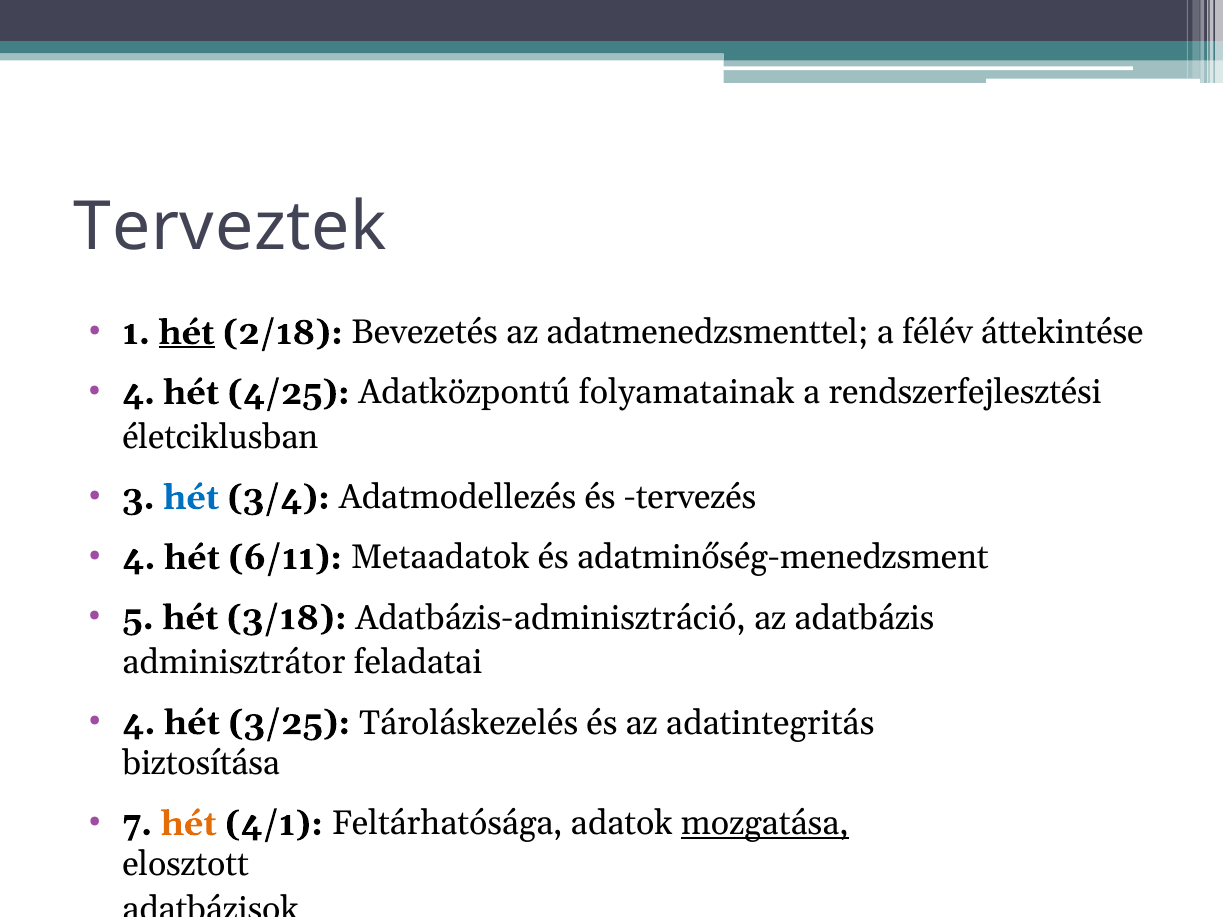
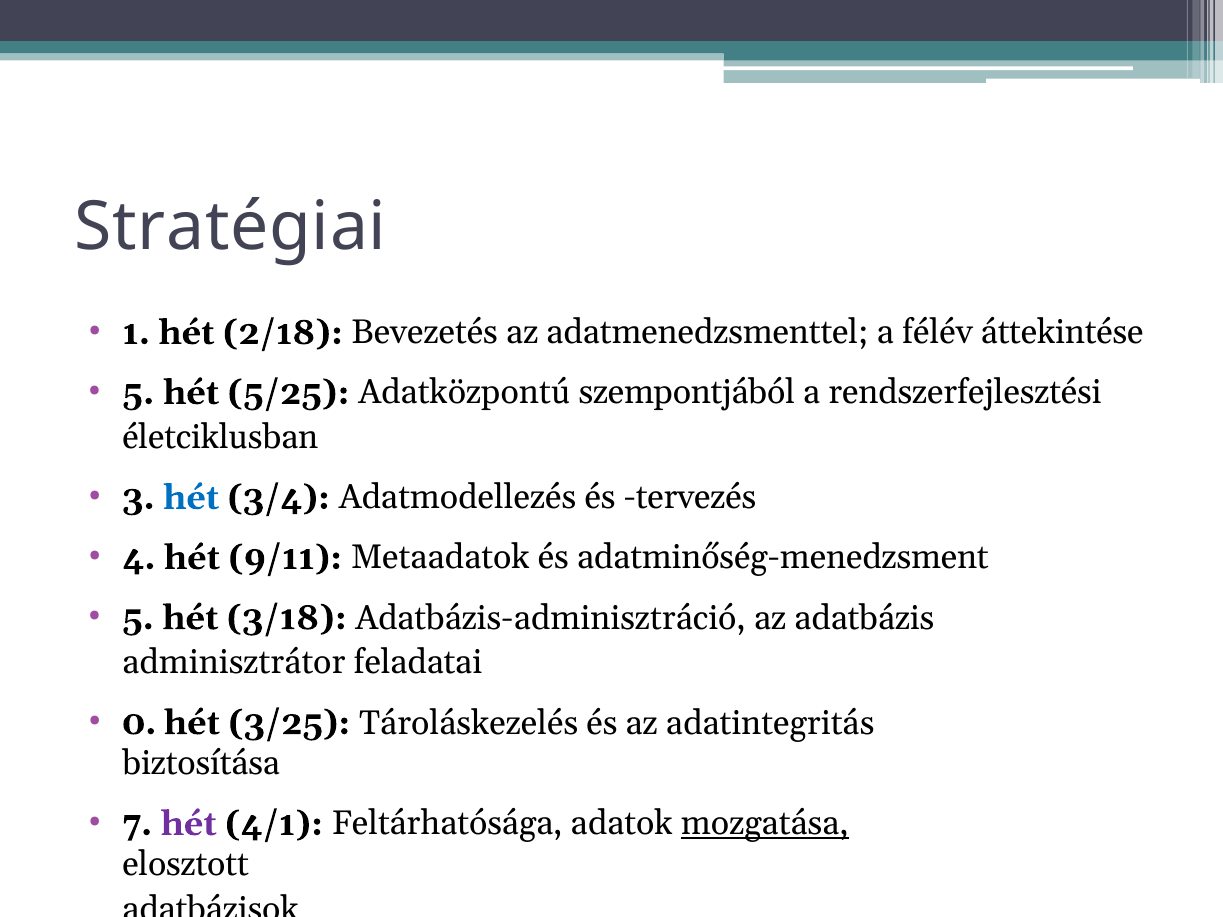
Terveztek: Terveztek -> Stratégiai
hét at (187, 333) underline: present -> none
4 at (139, 393): 4 -> 5
4/25: 4/25 -> 5/25
folyamatainak: folyamatainak -> szempontjából
6/11: 6/11 -> 9/11
4 at (139, 723): 4 -> 0
hét at (189, 824) colour: orange -> purple
